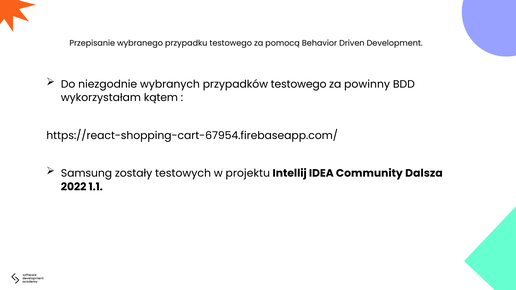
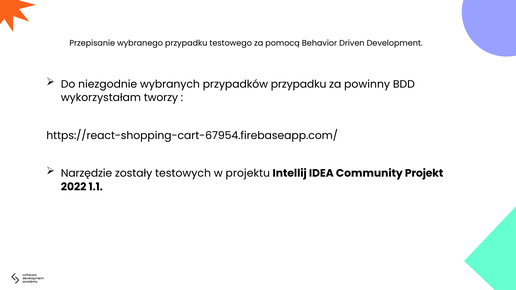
przypadków testowego: testowego -> przypadku
kątem: kątem -> tworzy
Samsung: Samsung -> Narzędzie
Dalsza: Dalsza -> Projekt
